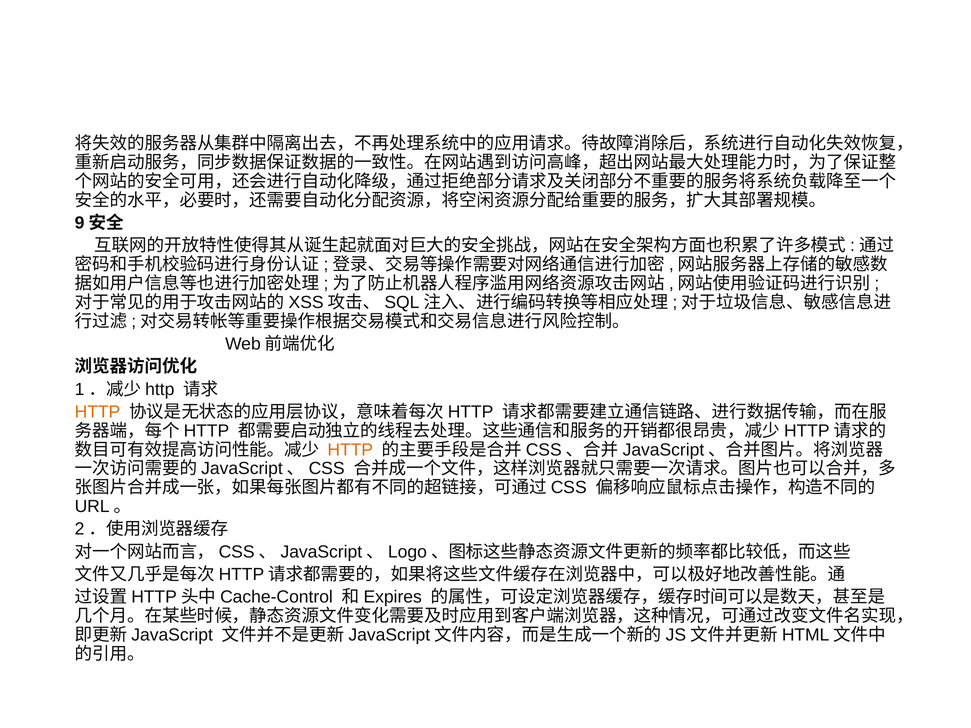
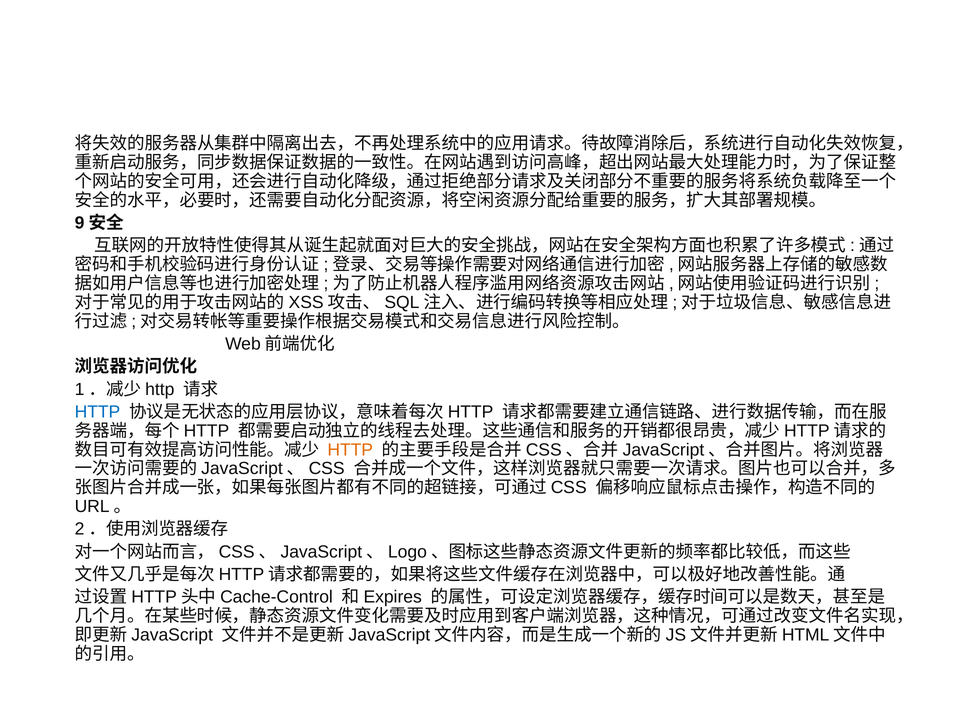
HTTP at (97, 412) colour: orange -> blue
